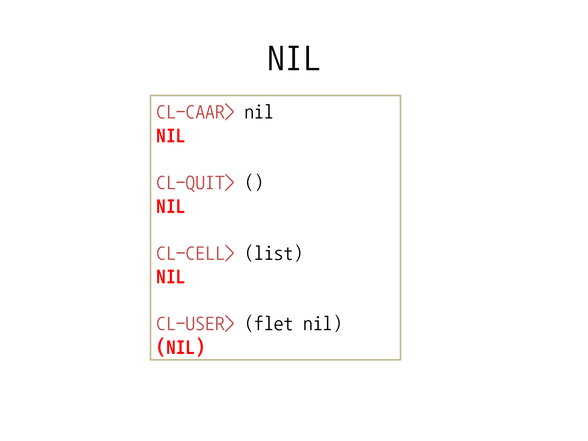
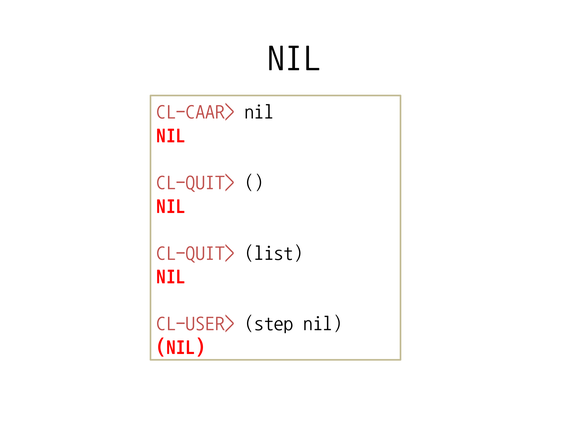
CL-CELL> at (195, 253): CL-CELL> -> CL-QUIT>
flet: flet -> step
